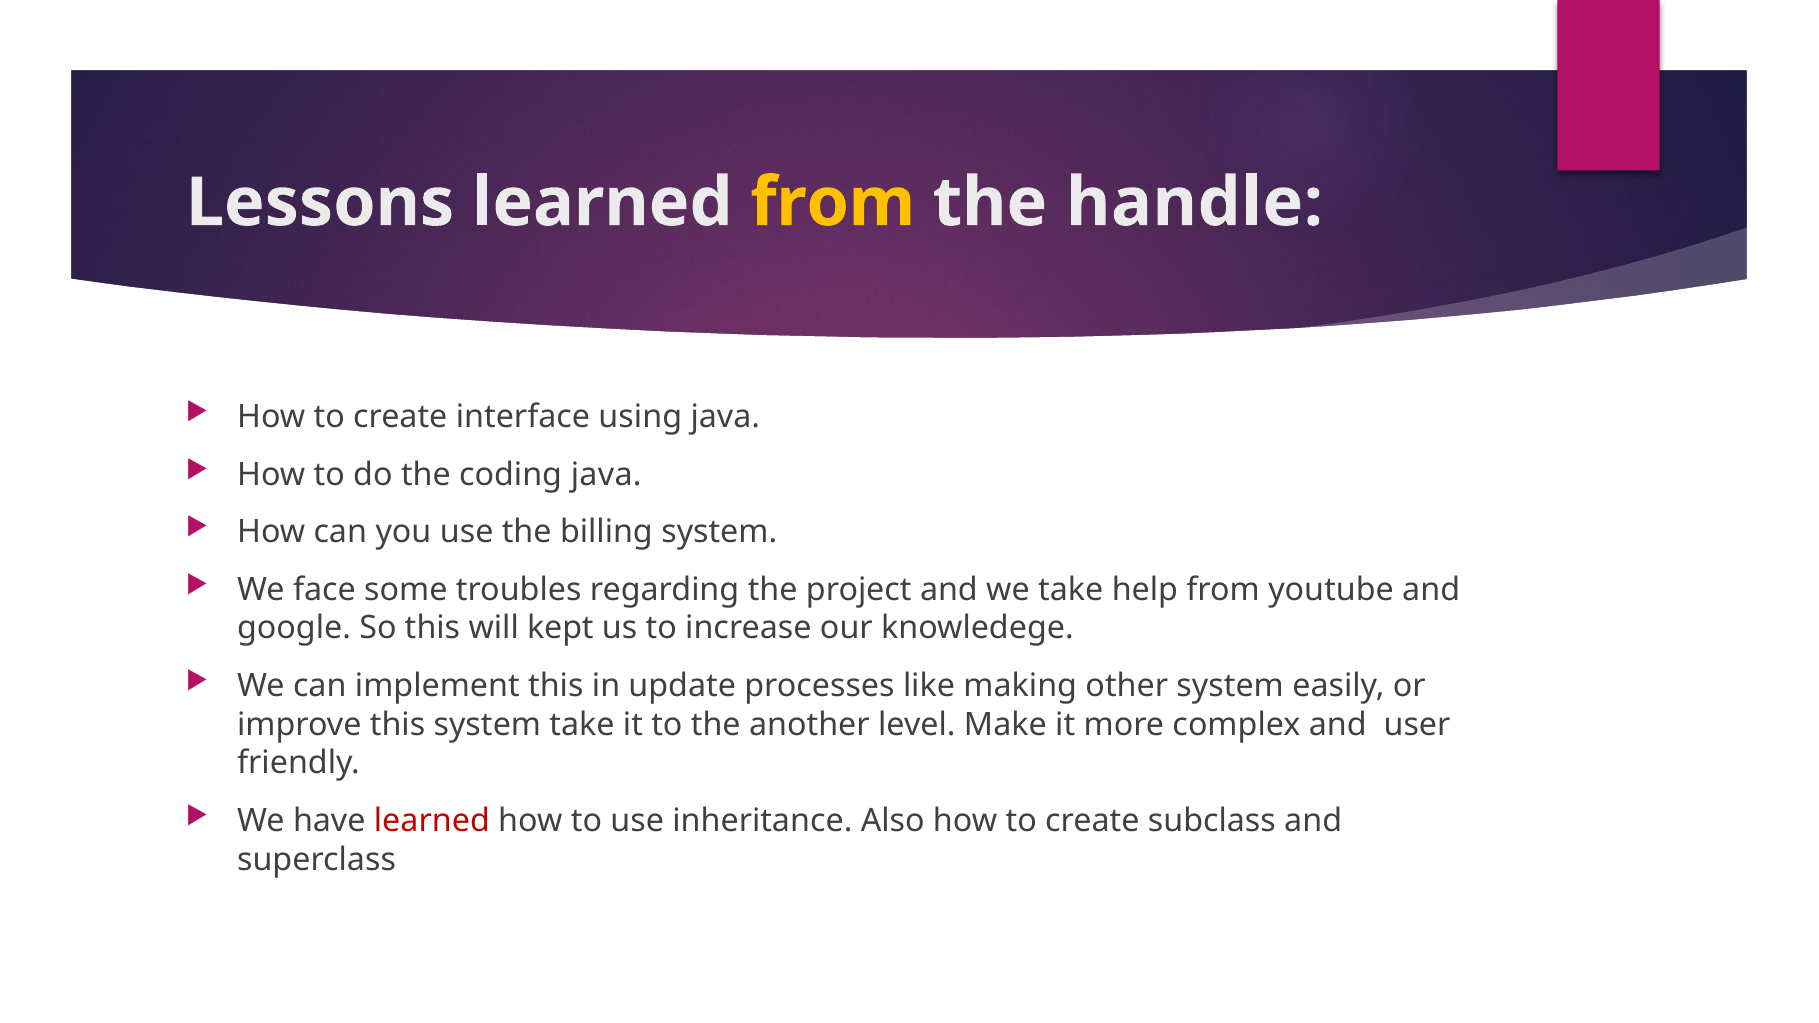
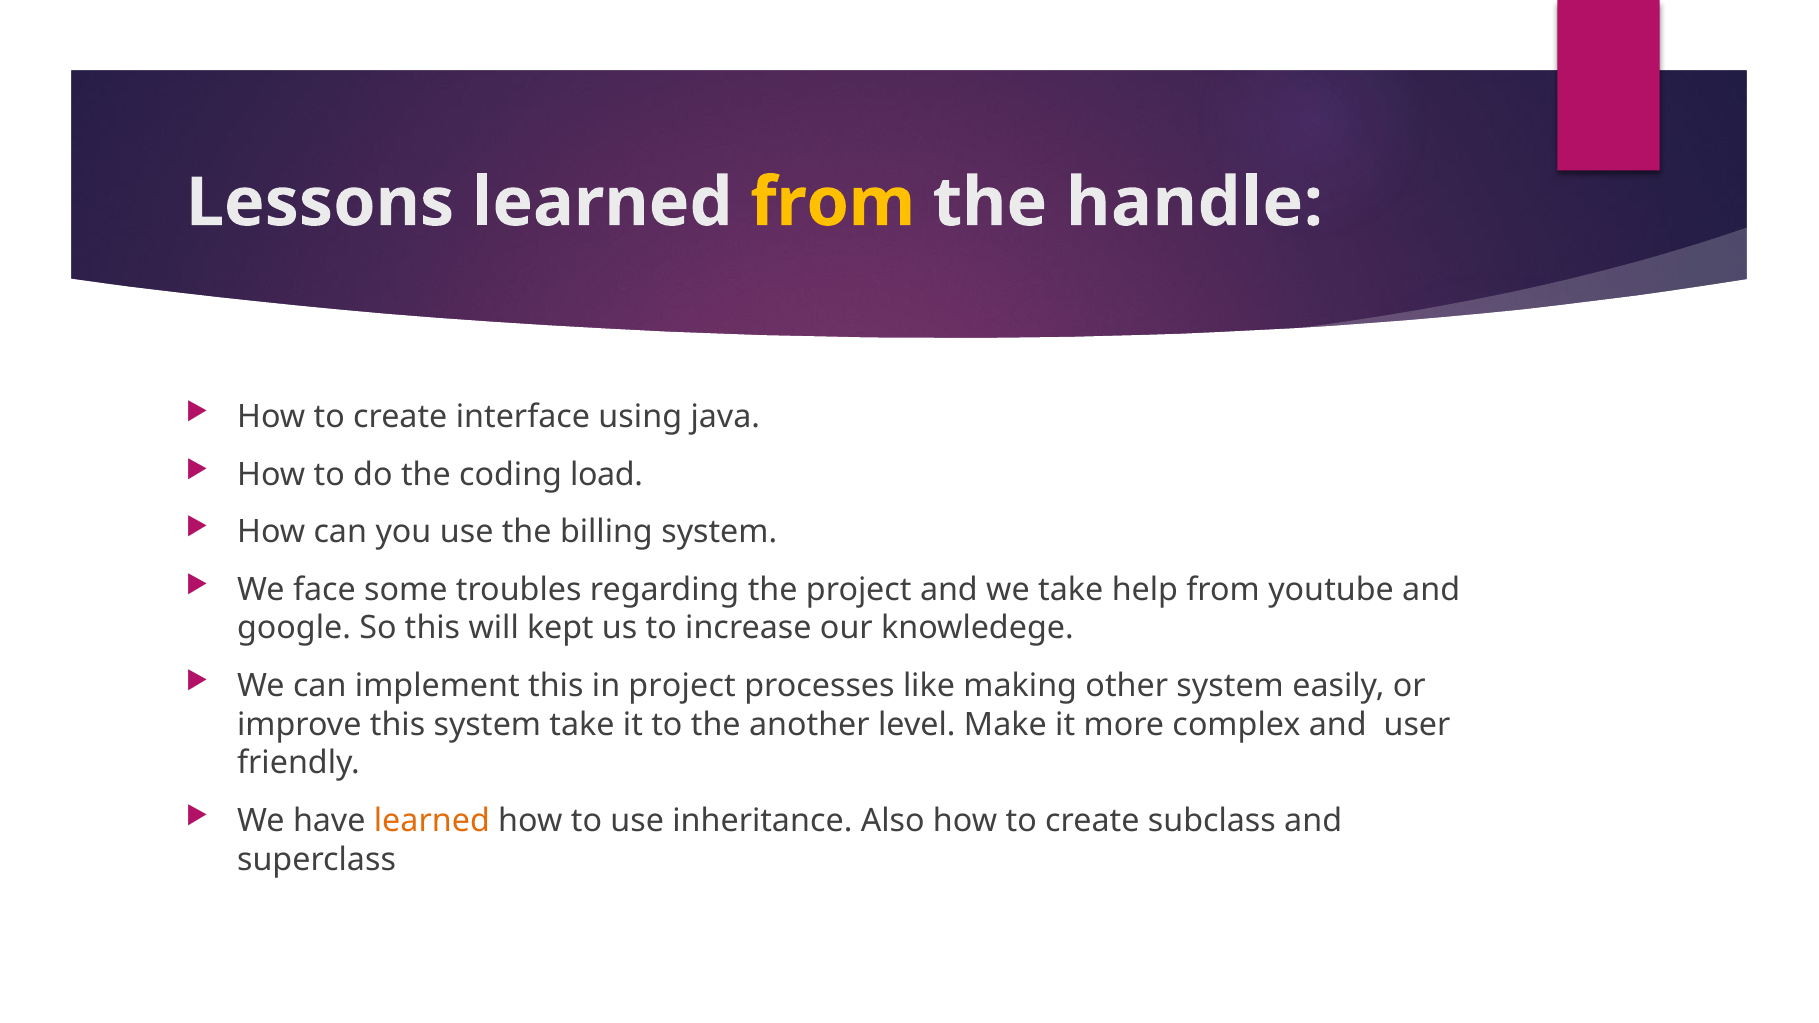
coding java: java -> load
in update: update -> project
learned at (432, 821) colour: red -> orange
